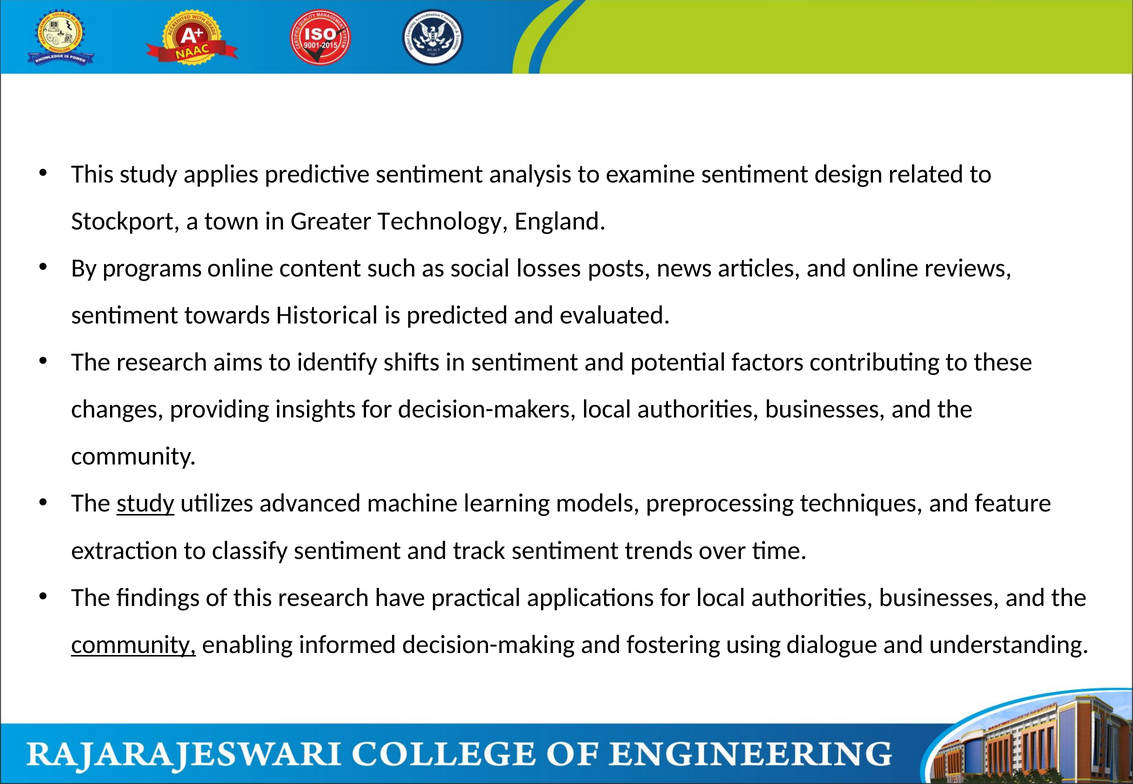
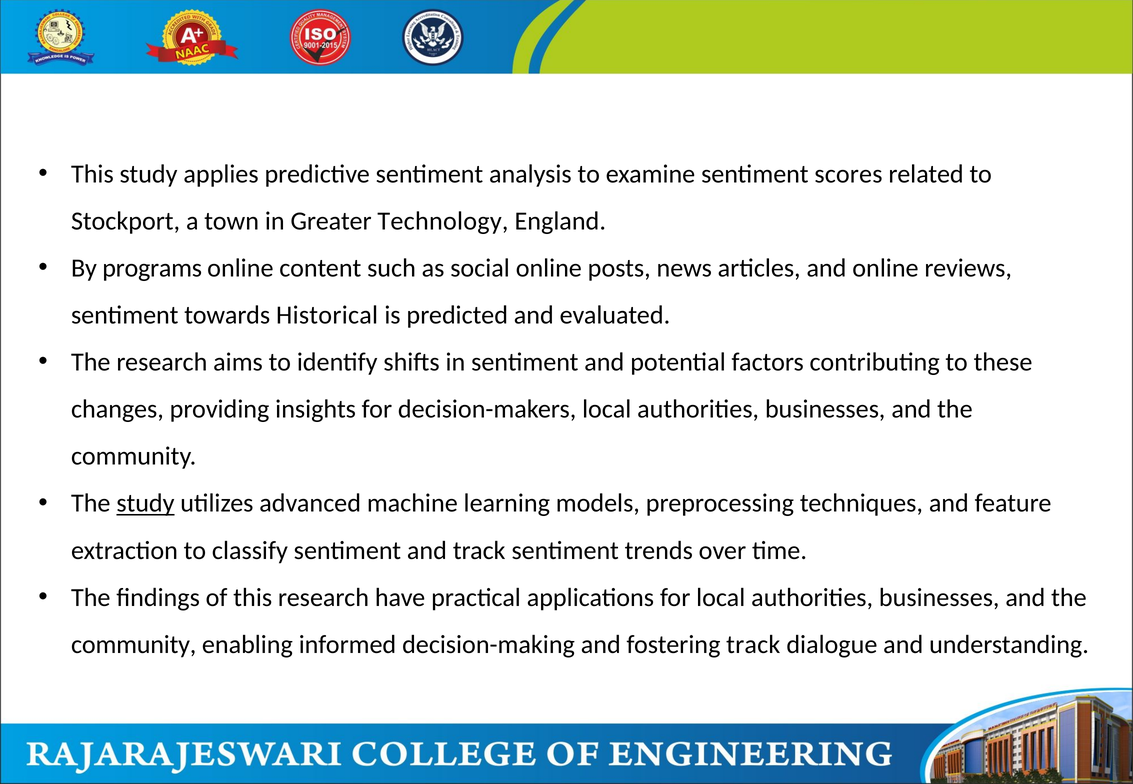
design: design -> scores
social losses: losses -> online
community at (134, 645) underline: present -> none
fostering using: using -> track
